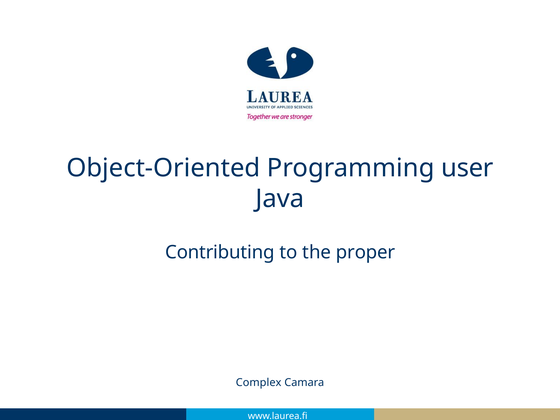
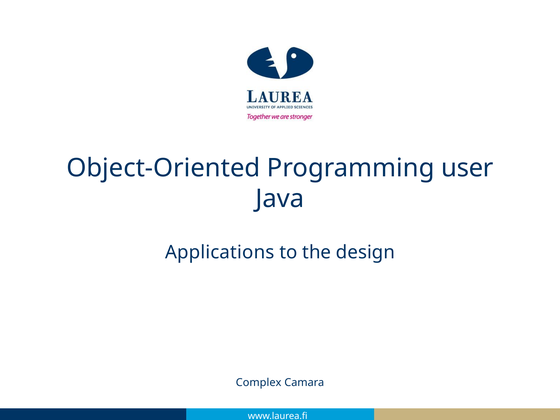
Contributing: Contributing -> Applications
proper: proper -> design
